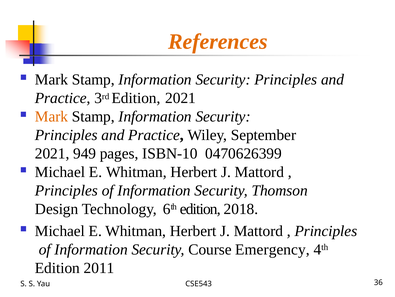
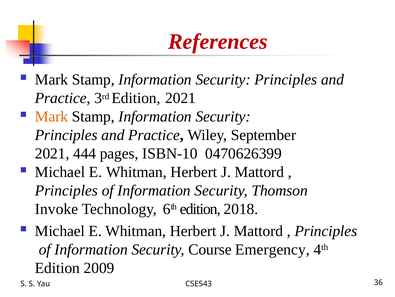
References colour: orange -> red
949: 949 -> 444
Design: Design -> Invoke
2011: 2011 -> 2009
